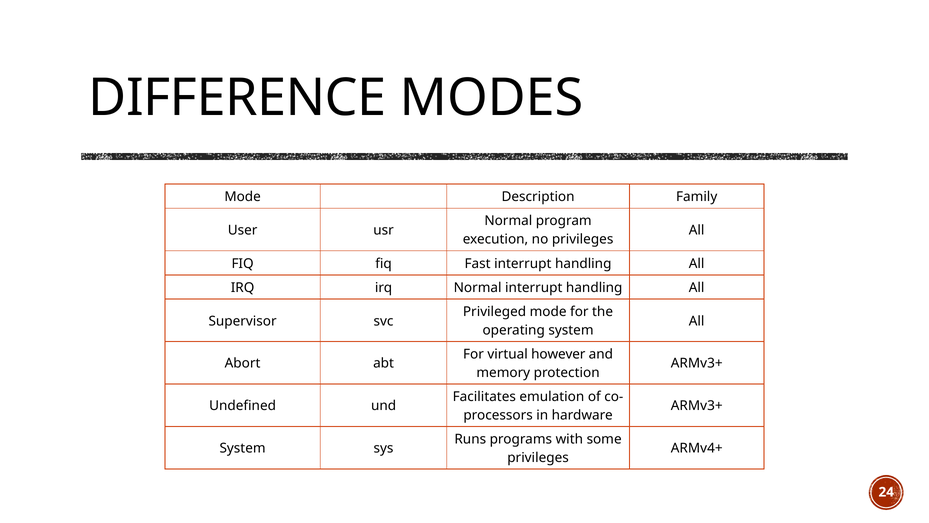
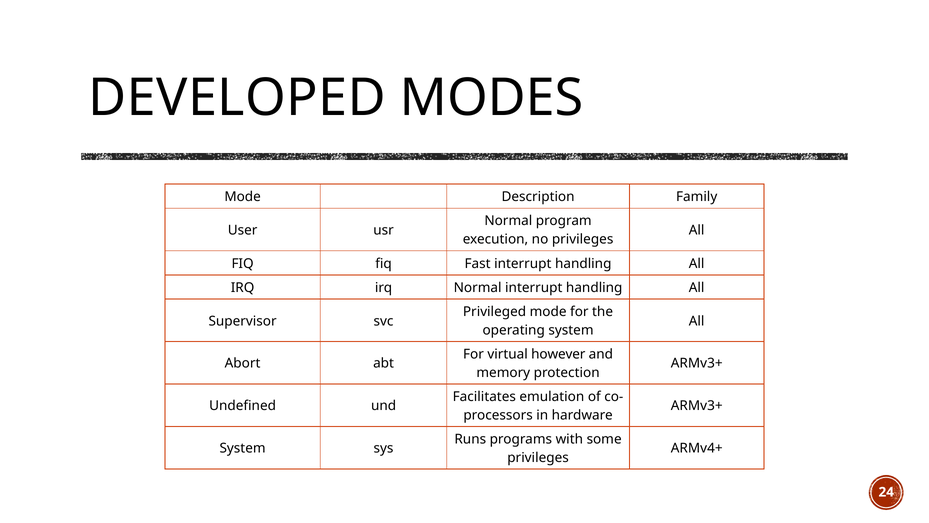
DIFFERENCE: DIFFERENCE -> DEVELOPED
